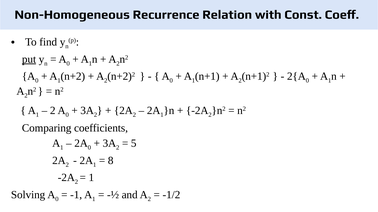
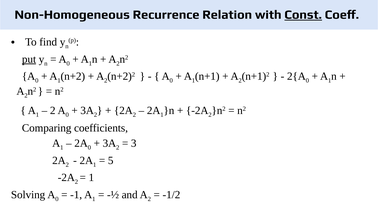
Const underline: none -> present
5: 5 -> 3
8: 8 -> 5
